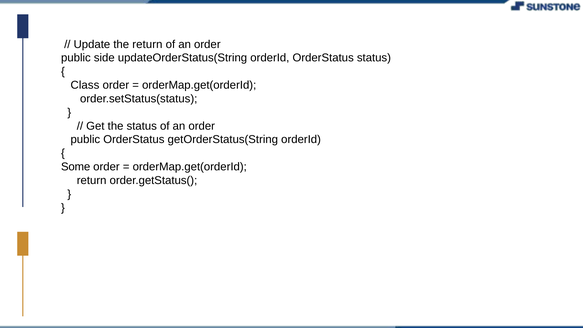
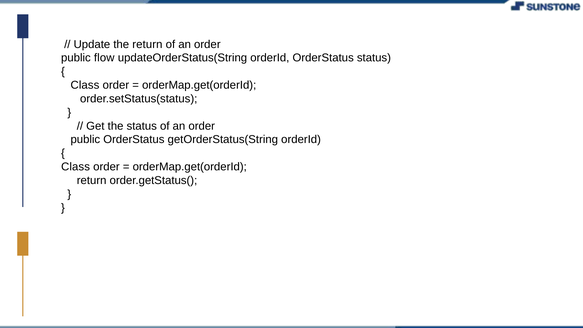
side: side -> flow
Some at (76, 167): Some -> Class
